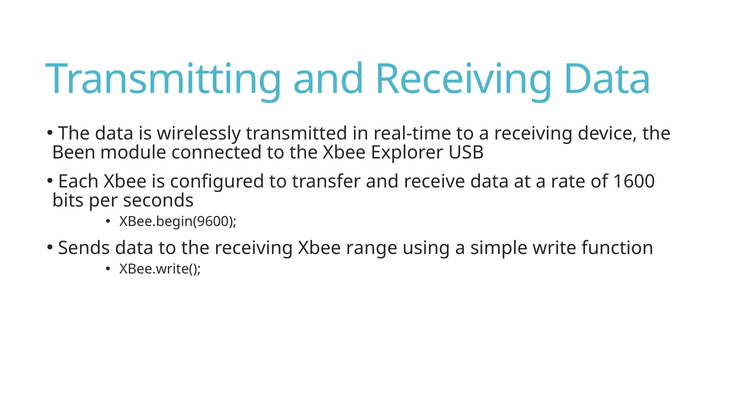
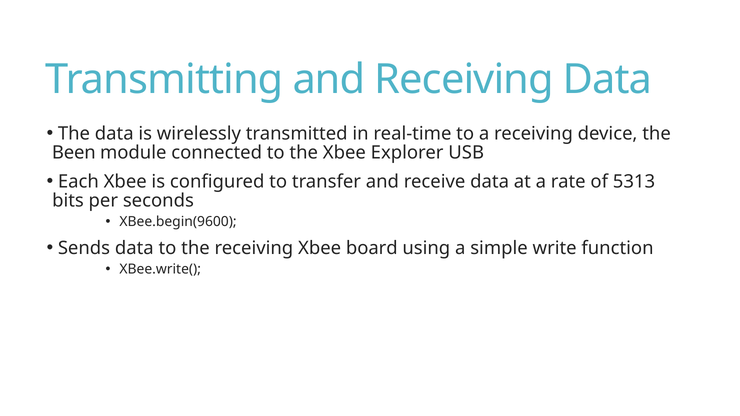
1600: 1600 -> 5313
range: range -> board
